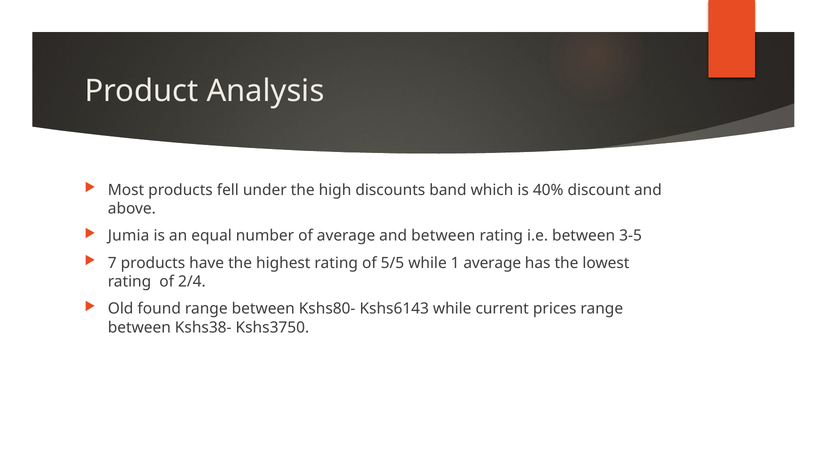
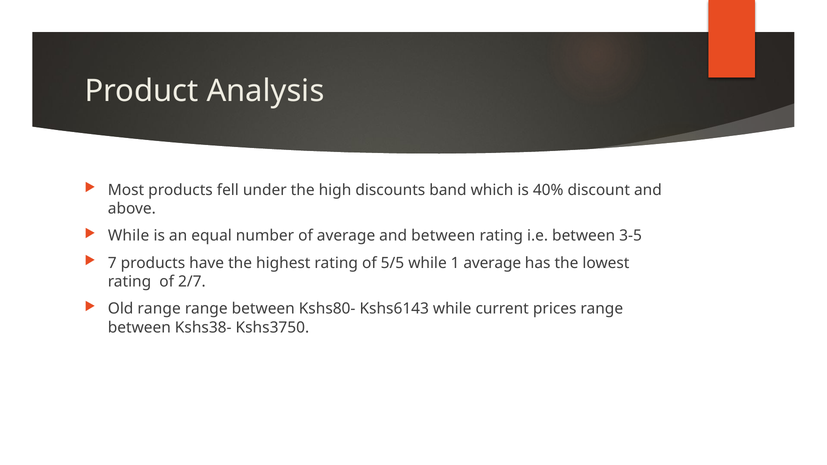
Jumia at (129, 236): Jumia -> While
2/4: 2/4 -> 2/7
Old found: found -> range
